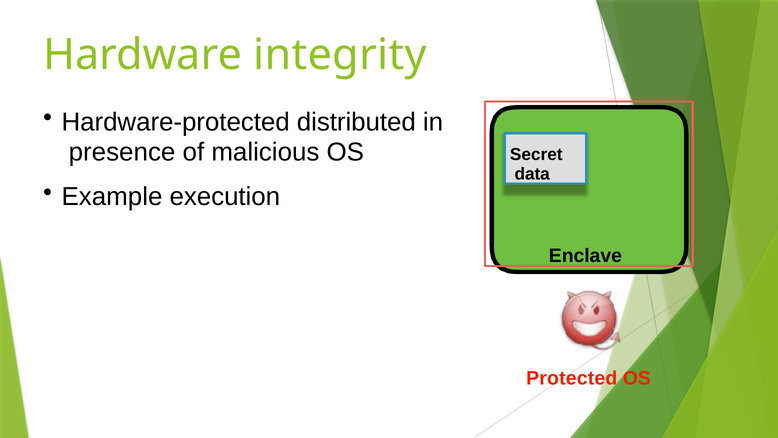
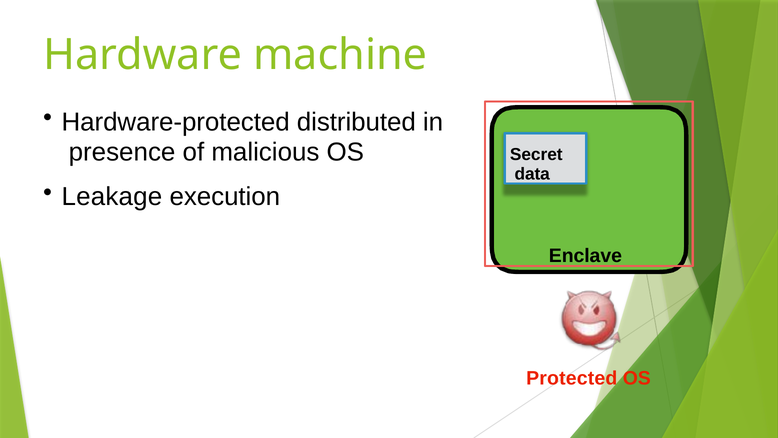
integrity: integrity -> machine
Example: Example -> Leakage
